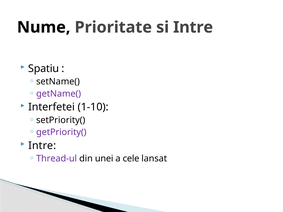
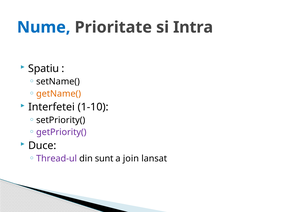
Nume colour: black -> blue
si Intre: Intre -> Intra
getName( colour: purple -> orange
Intre at (42, 146): Intre -> Duce
unei: unei -> sunt
cele: cele -> join
